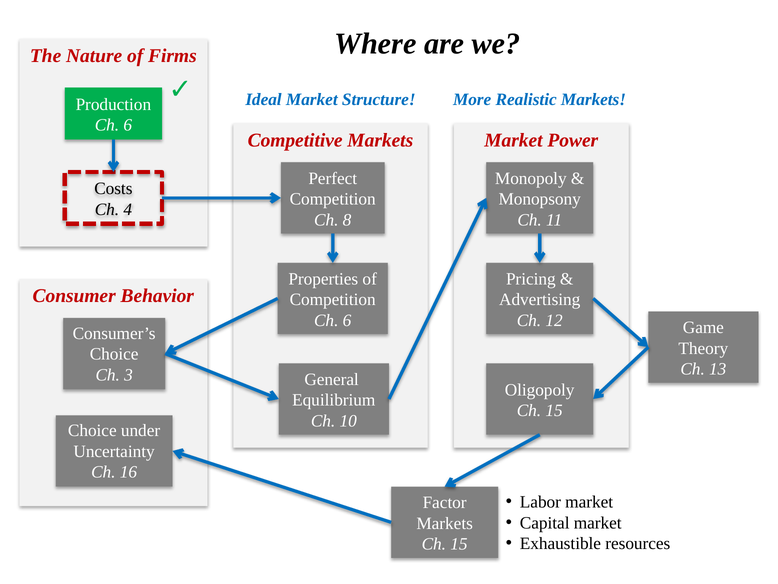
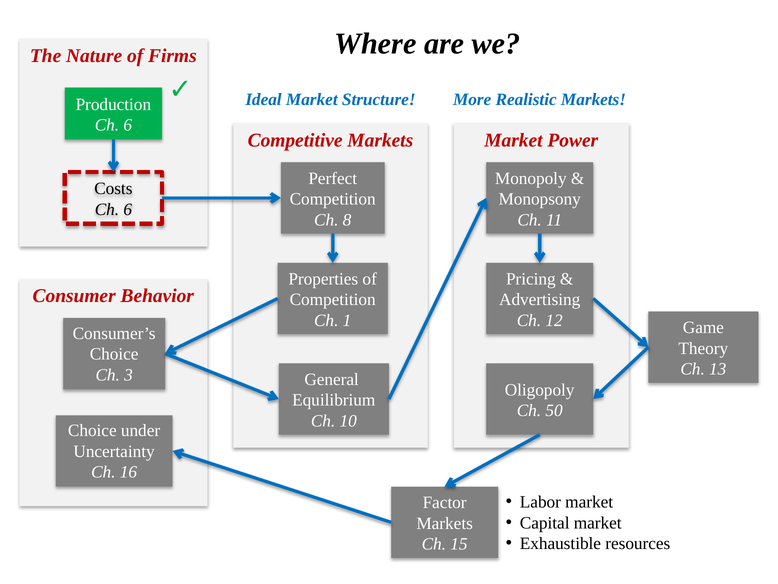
4 at (128, 209): 4 -> 6
6 at (347, 320): 6 -> 1
15 at (554, 410): 15 -> 50
